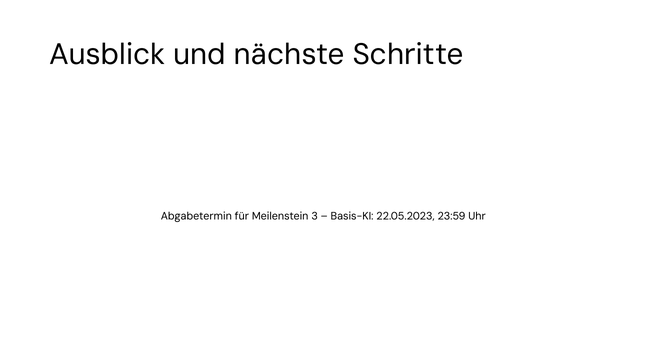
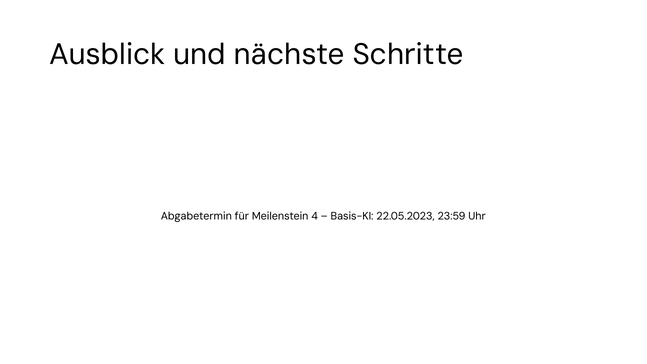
3: 3 -> 4
